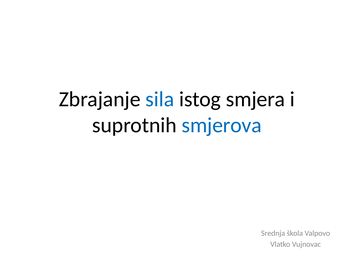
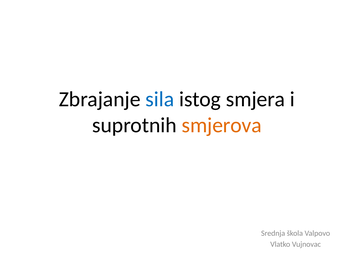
smjerova colour: blue -> orange
